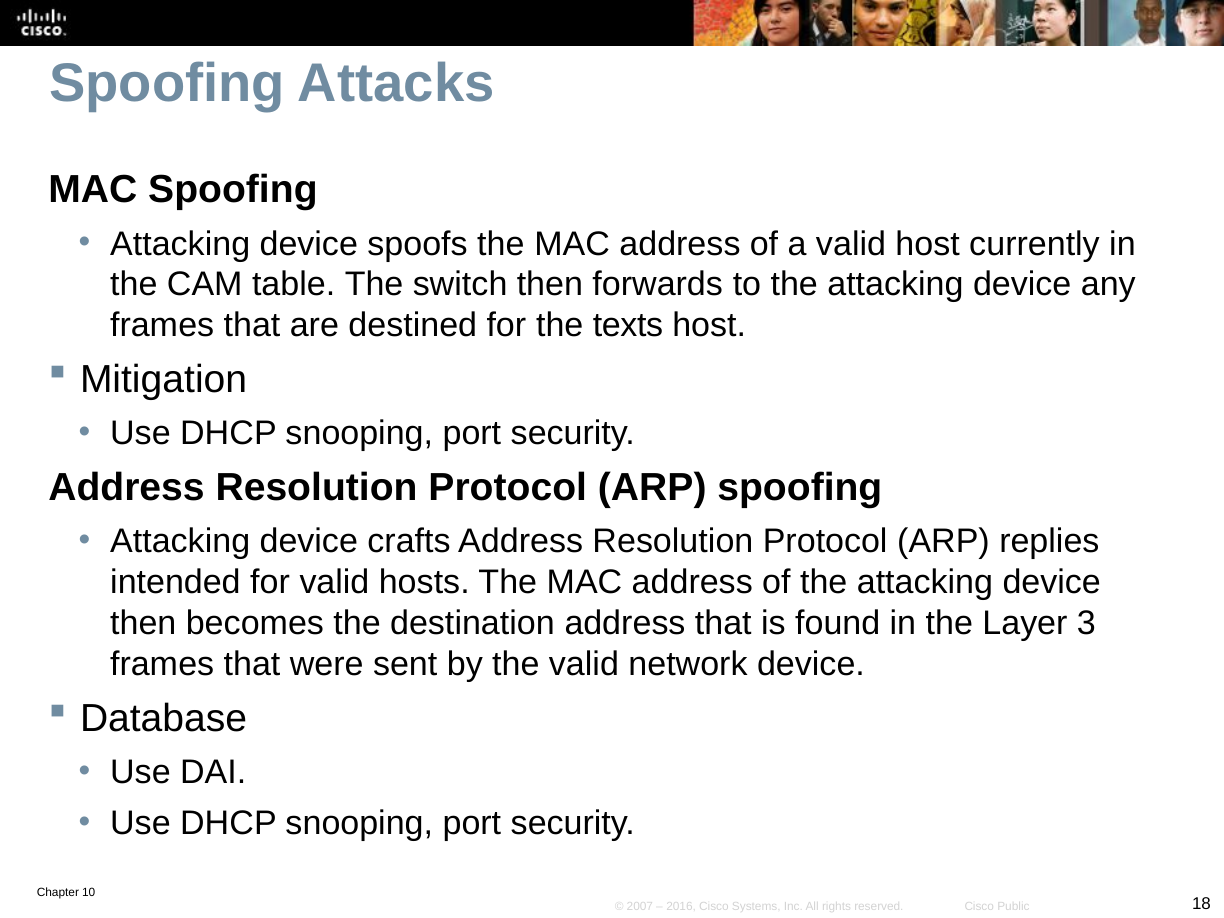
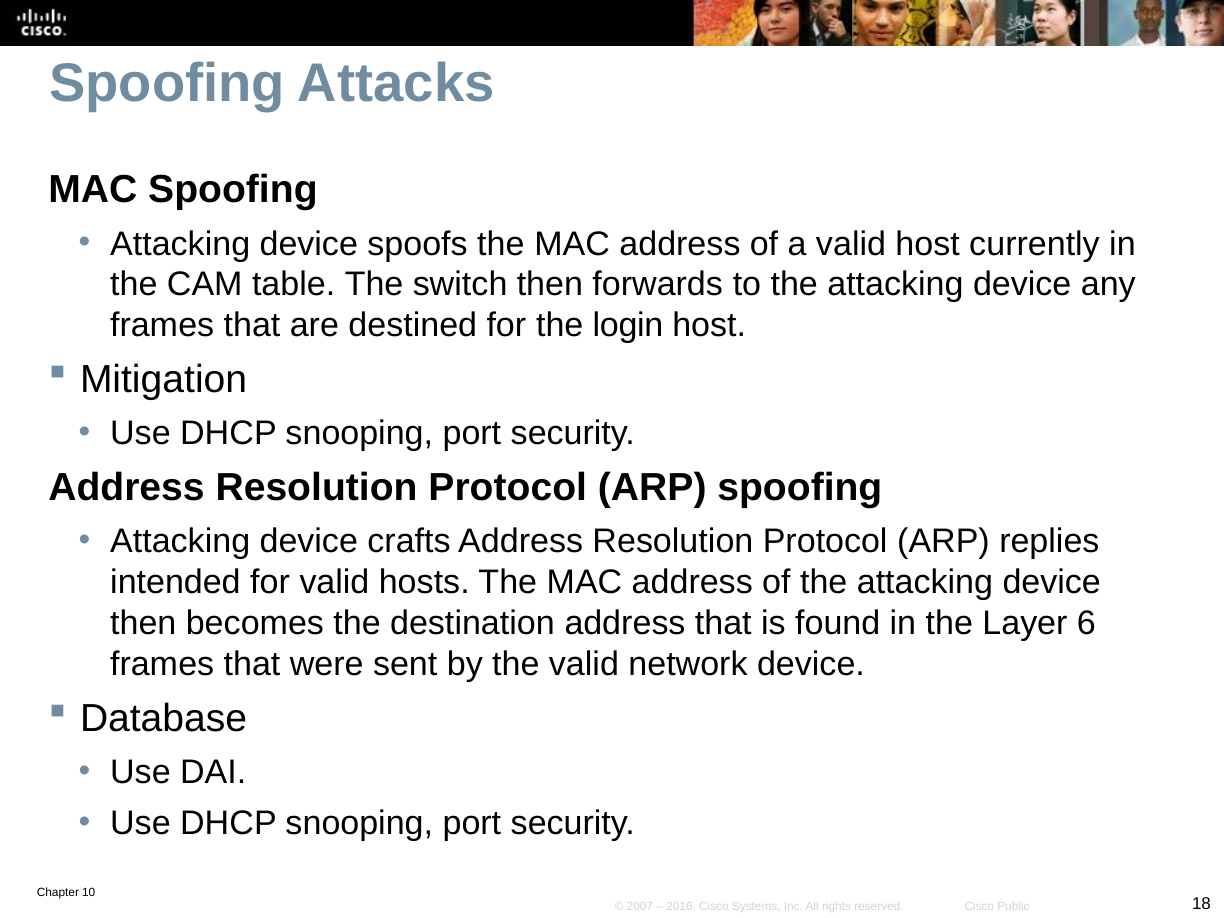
texts: texts -> login
3: 3 -> 6
